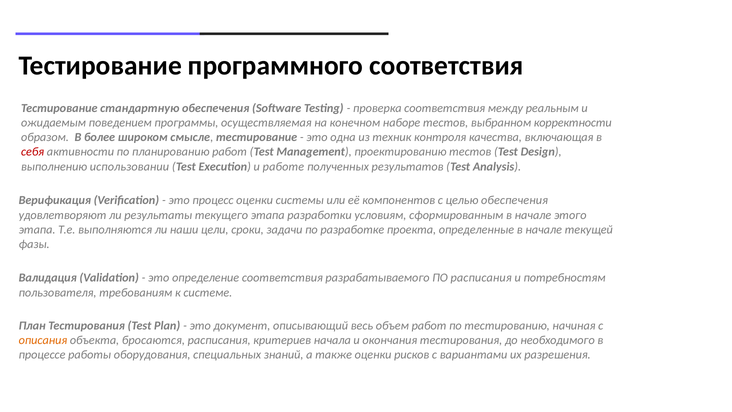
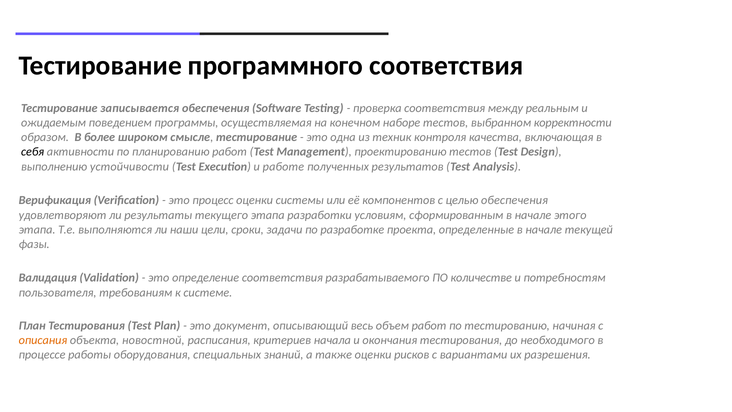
стандартную: стандартную -> записывается
себя colour: red -> black
использовании: использовании -> устойчивости
ПО расписания: расписания -> количестве
бросаются: бросаются -> новостной
